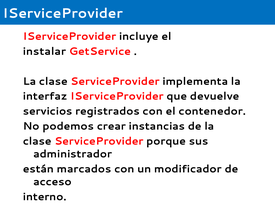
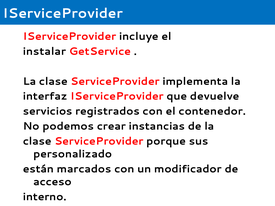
administrador: administrador -> personalizado
